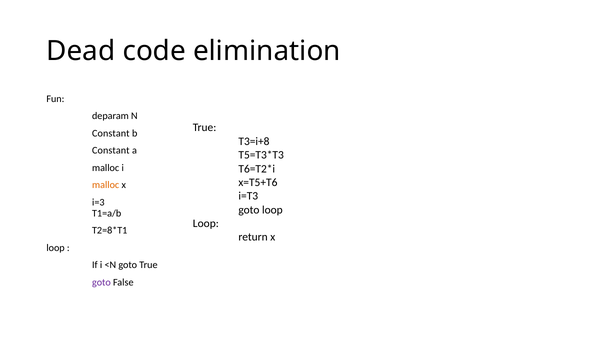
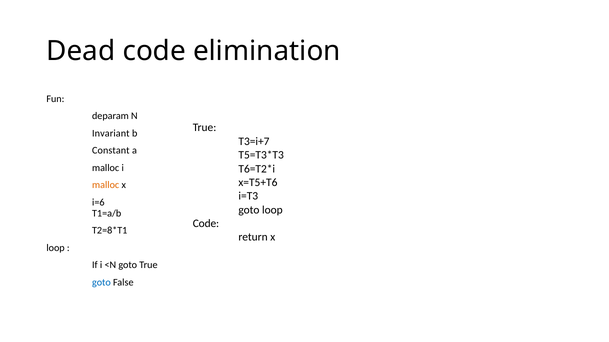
Constant at (111, 133): Constant -> Invariant
T3=i+8: T3=i+8 -> T3=i+7
i=3: i=3 -> i=6
Loop at (206, 224): Loop -> Code
goto at (101, 283) colour: purple -> blue
